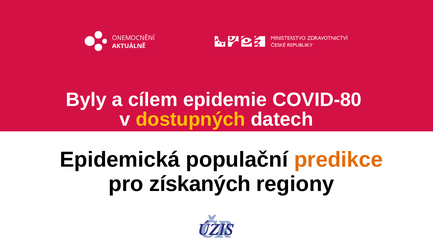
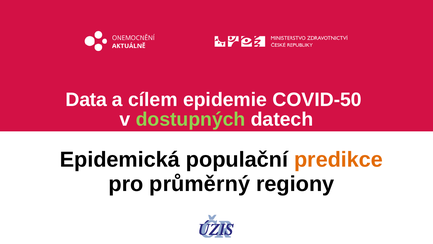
Byly: Byly -> Data
COVID-80: COVID-80 -> COVID-50
dostupných colour: yellow -> light green
získaných: získaných -> průměrný
